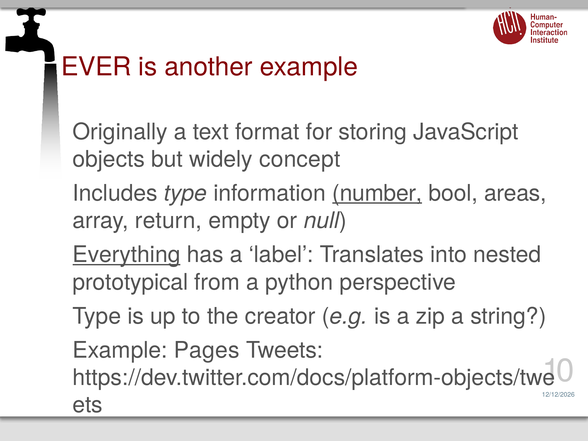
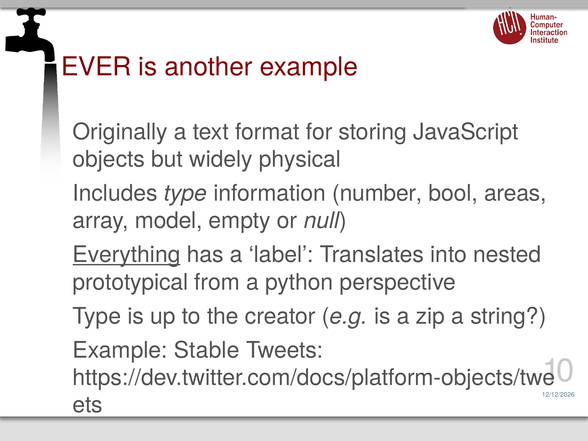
concept: concept -> physical
number underline: present -> none
return: return -> model
Pages: Pages -> Stable
